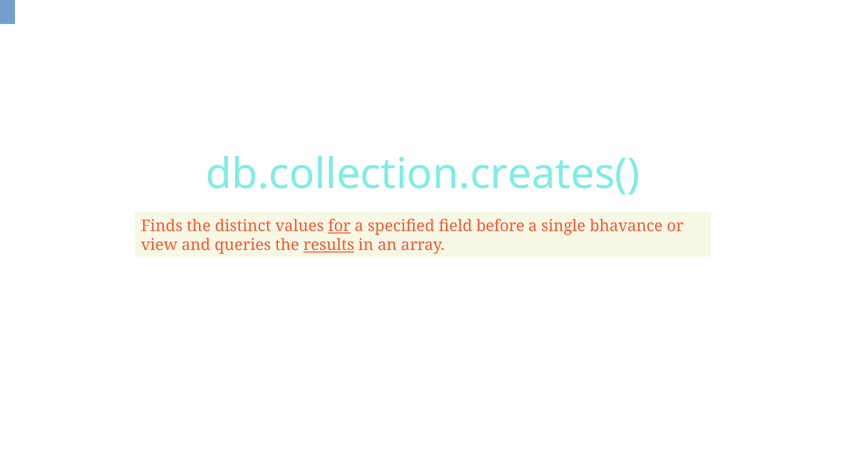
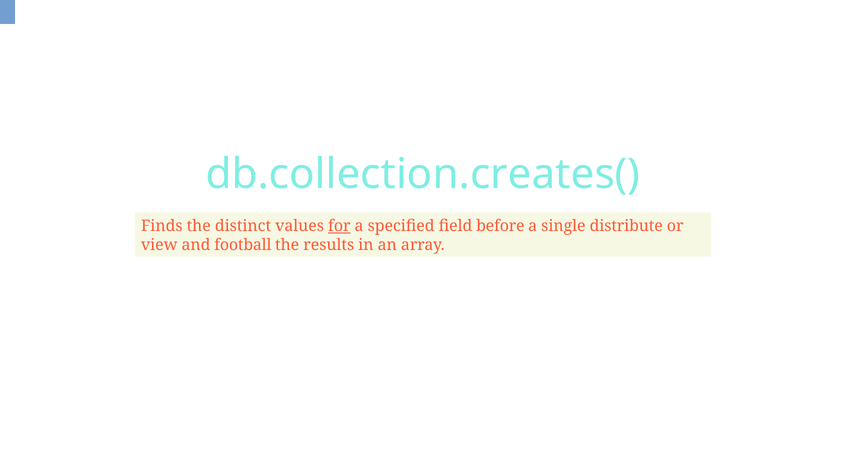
bhavance: bhavance -> distribute
queries: queries -> football
results underline: present -> none
